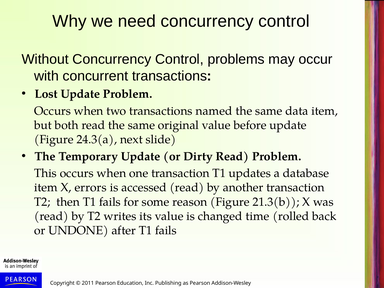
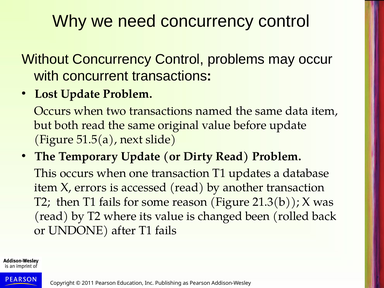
24.3(a: 24.3(a -> 51.5(a
writes: writes -> where
time: time -> been
